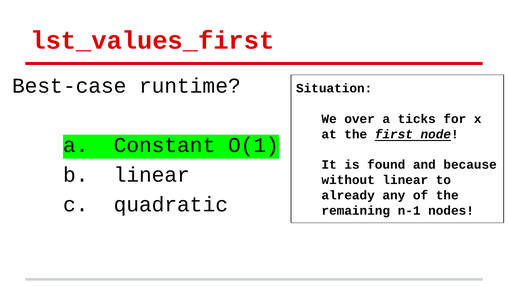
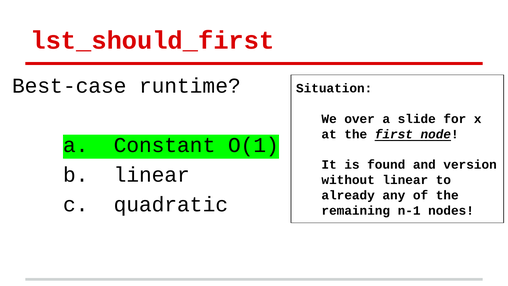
lst_values_first: lst_values_first -> lst_should_first
ticks: ticks -> slide
because: because -> version
